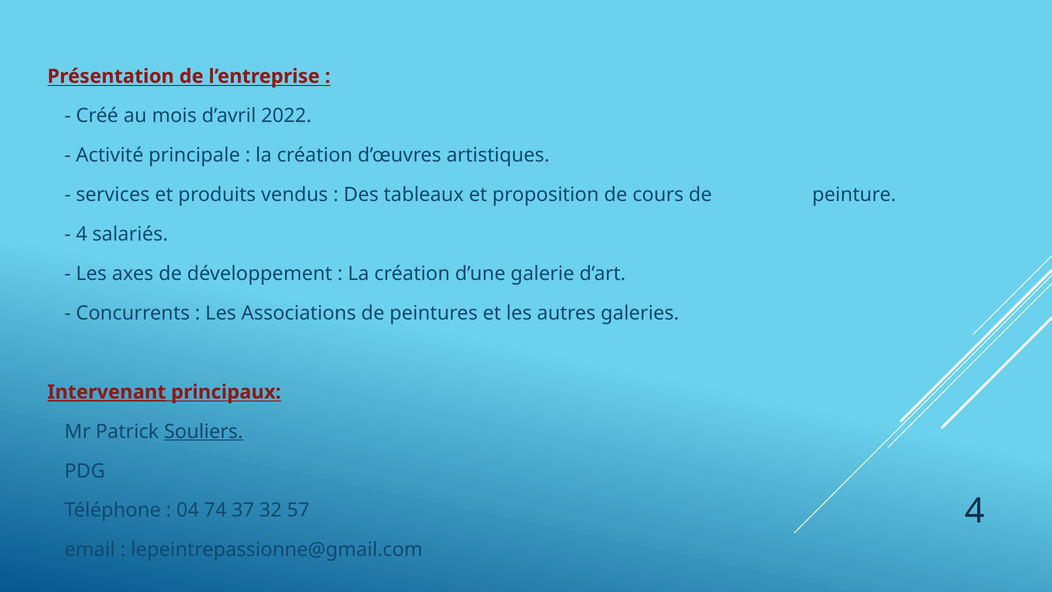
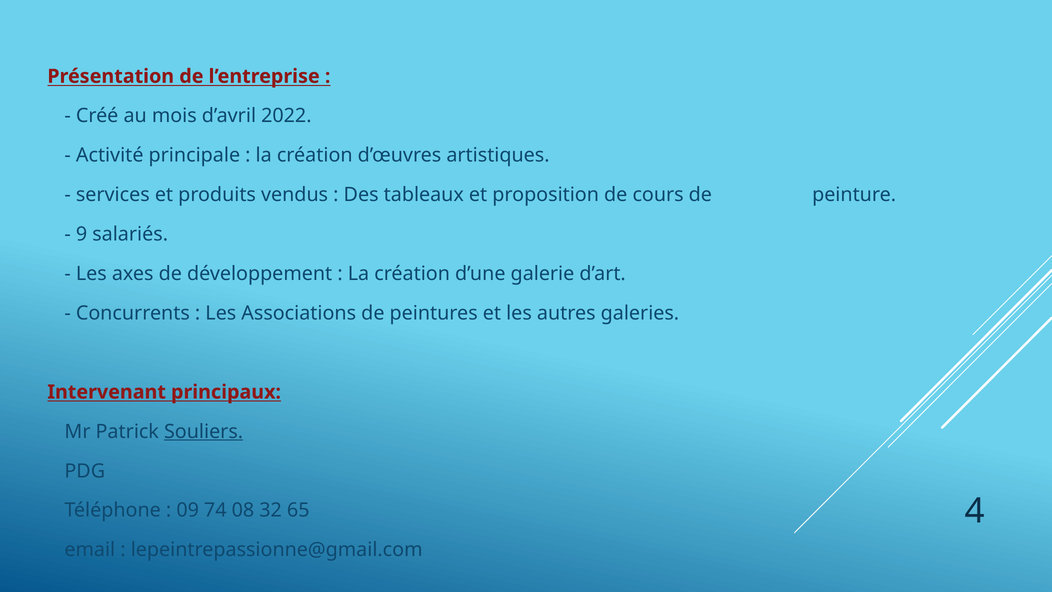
4 at (82, 234): 4 -> 9
Intervenant underline: present -> none
04: 04 -> 09
37: 37 -> 08
57: 57 -> 65
